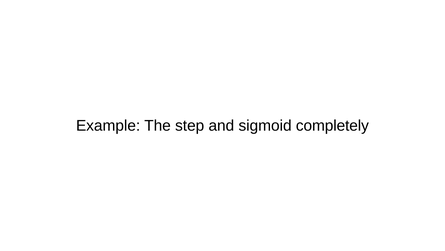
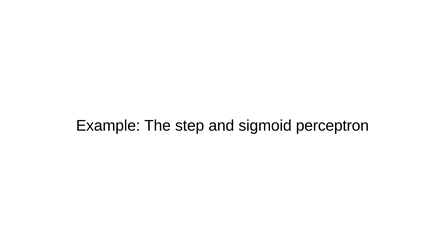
completely: completely -> perceptron
